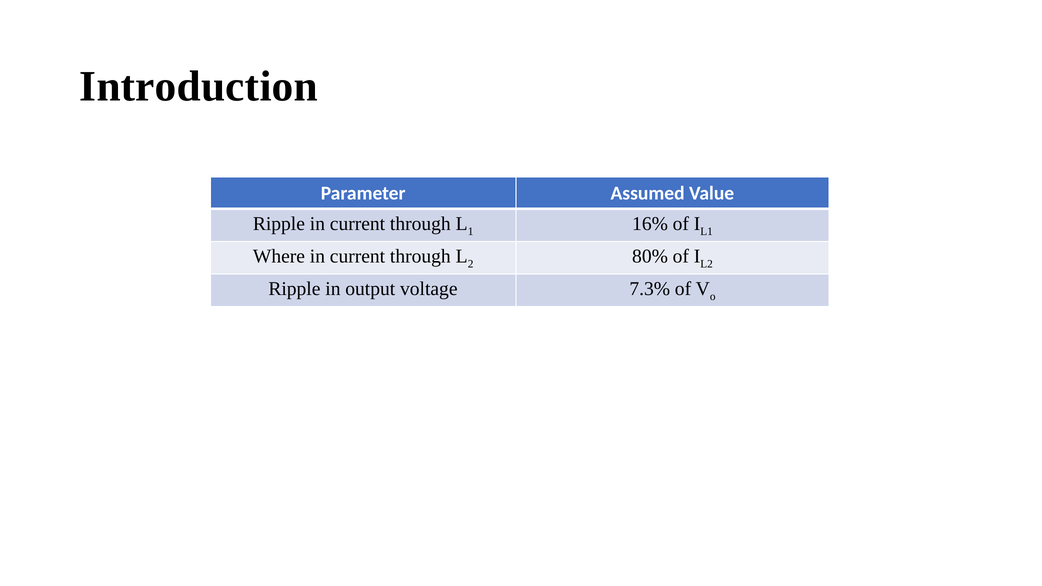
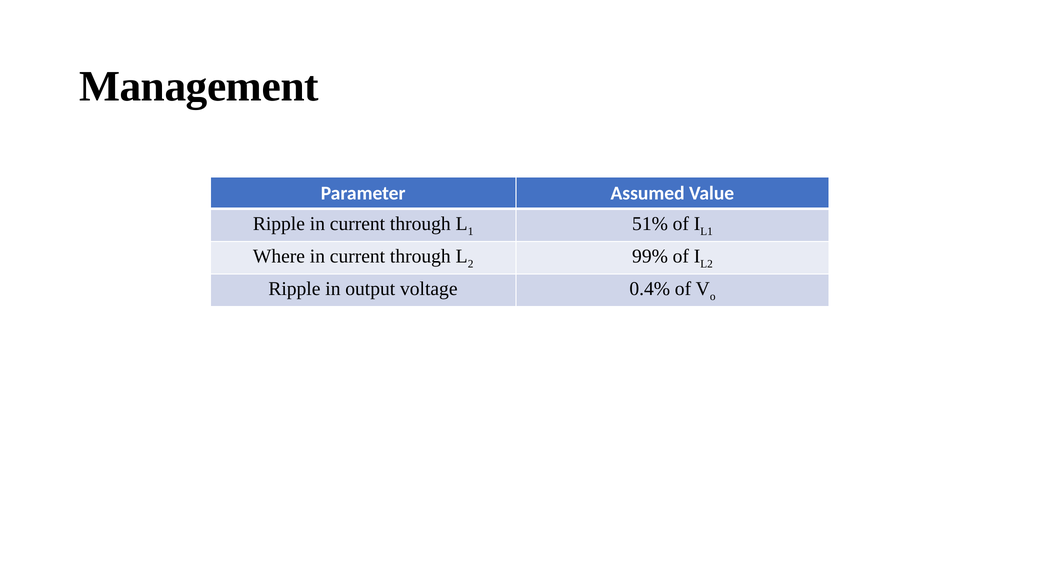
Introduction: Introduction -> Management
16%: 16% -> 51%
80%: 80% -> 99%
7.3%: 7.3% -> 0.4%
